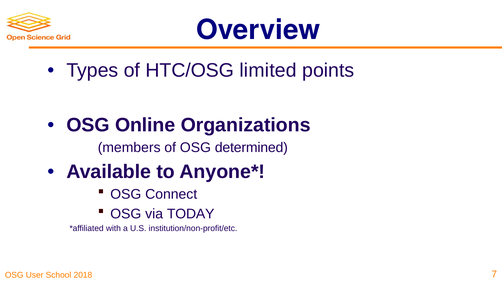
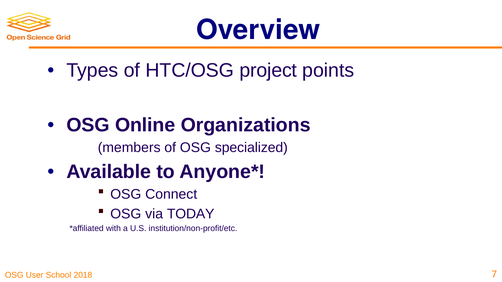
limited: limited -> project
determined: determined -> specialized
